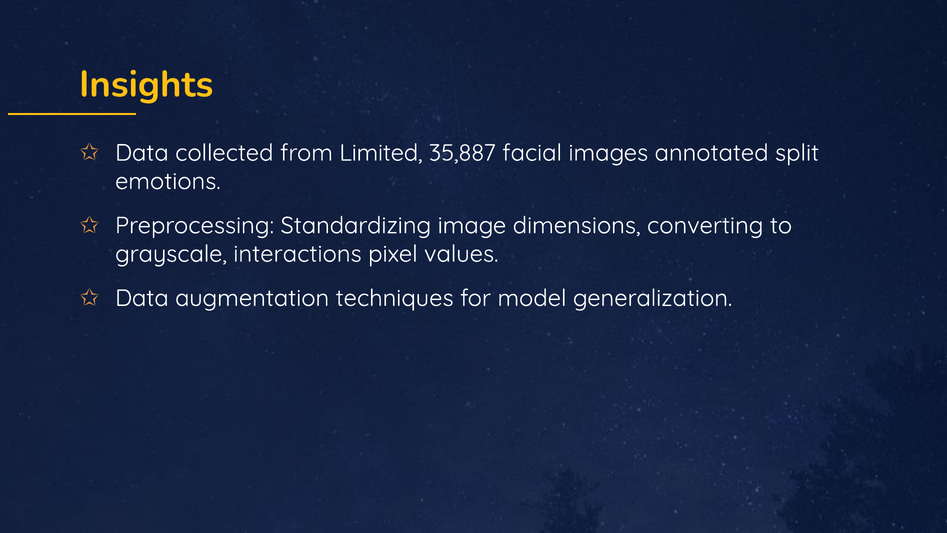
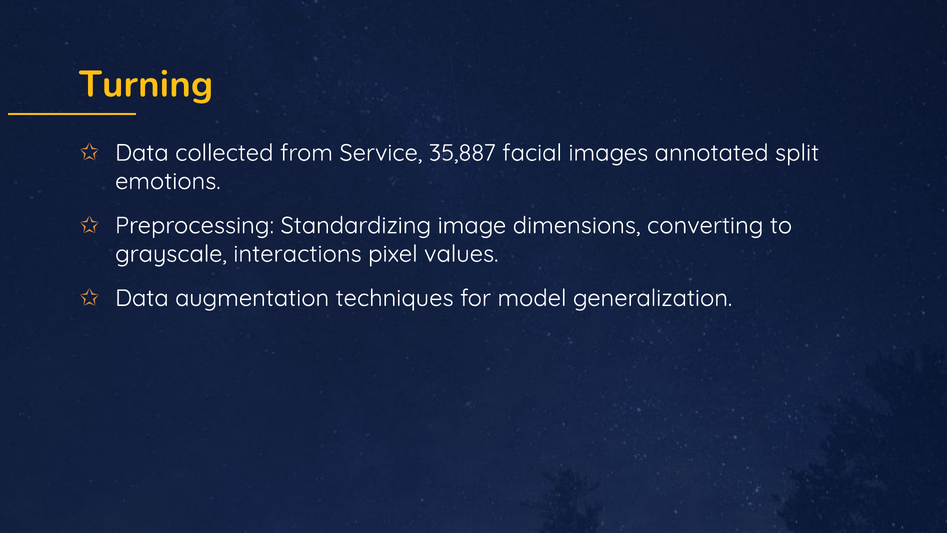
Insights: Insights -> Turning
Limited: Limited -> Service
